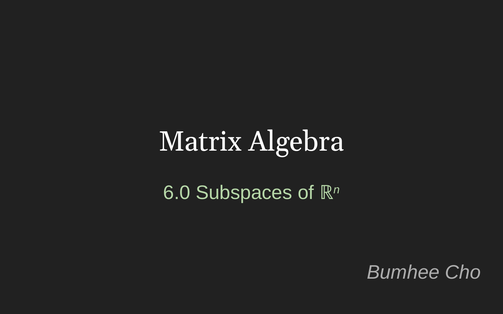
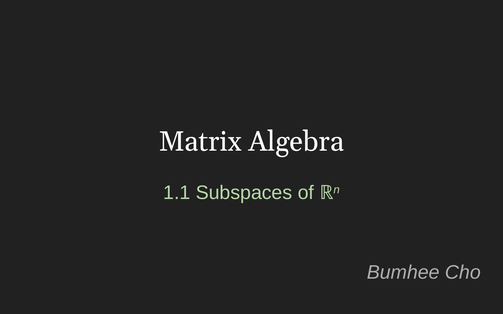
6.0: 6.0 -> 1.1
